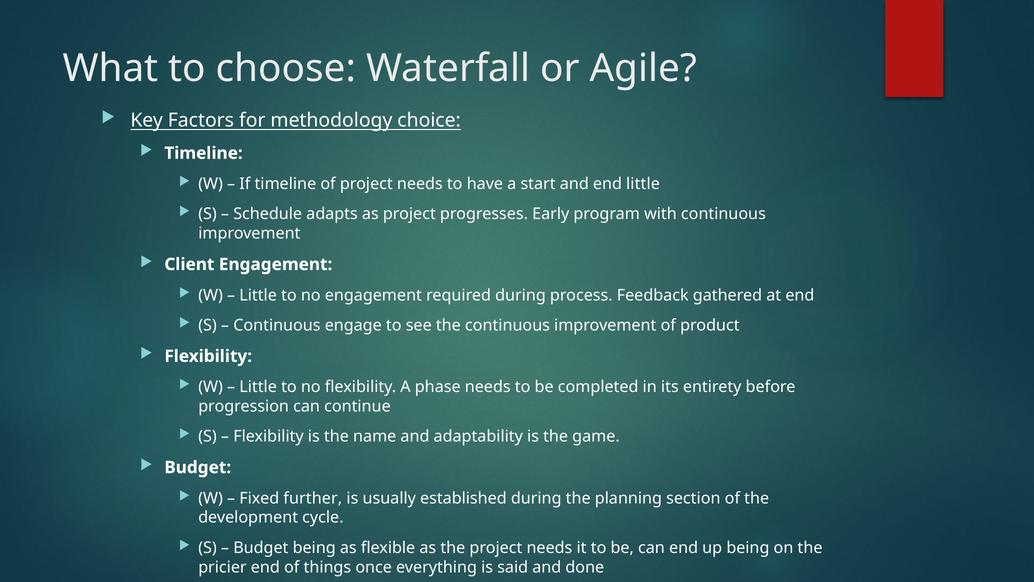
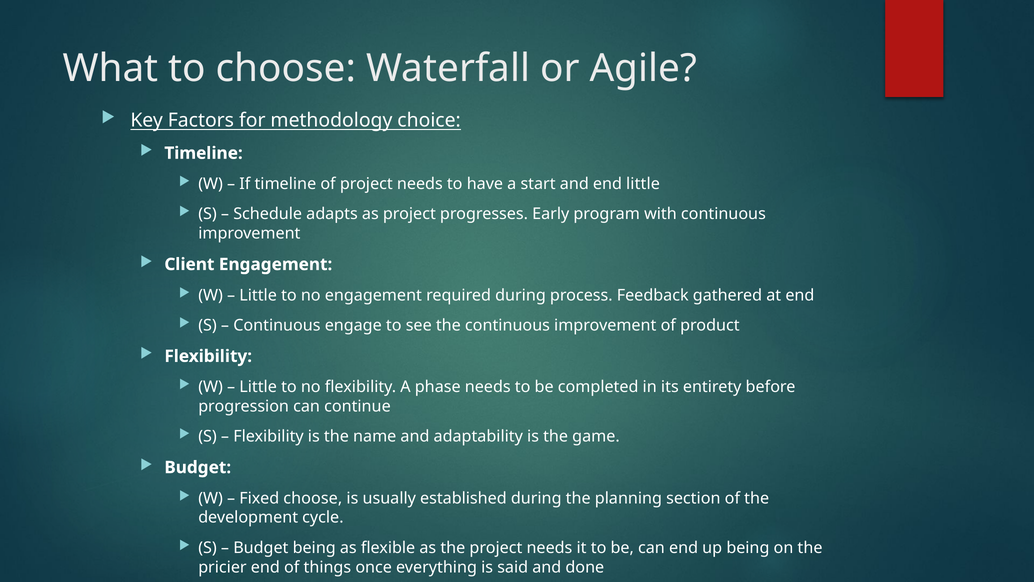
Fixed further: further -> choose
